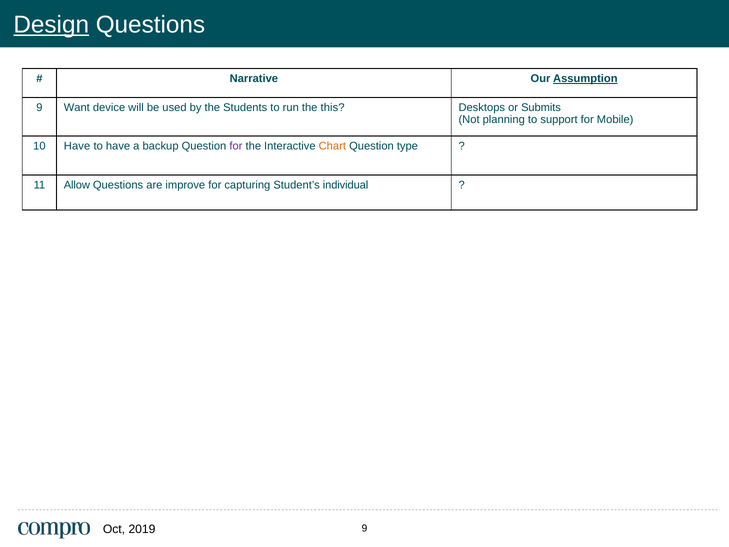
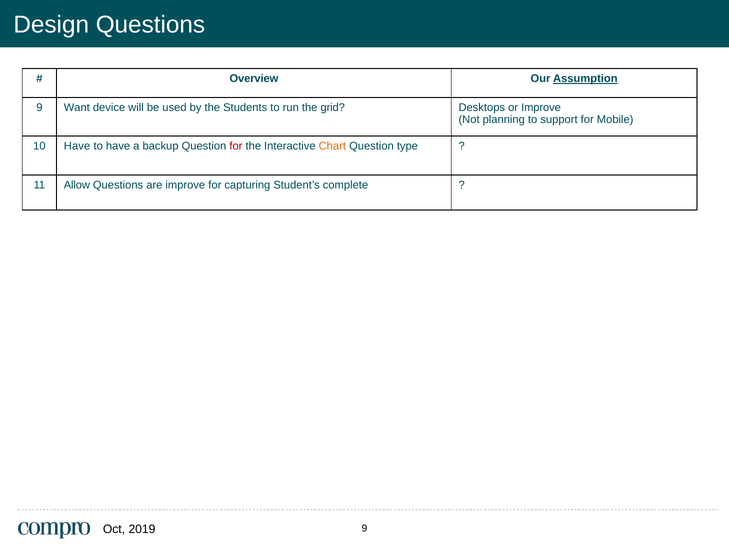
Design underline: present -> none
Narrative: Narrative -> Overview
this: this -> grid
or Submits: Submits -> Improve
for at (236, 146) colour: purple -> red
individual: individual -> complete
